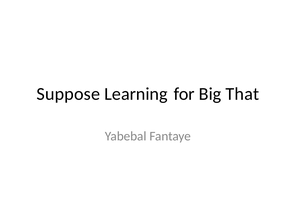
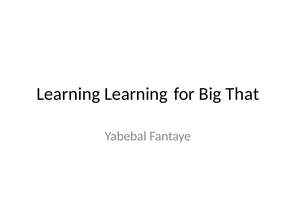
Suppose at (68, 94): Suppose -> Learning
